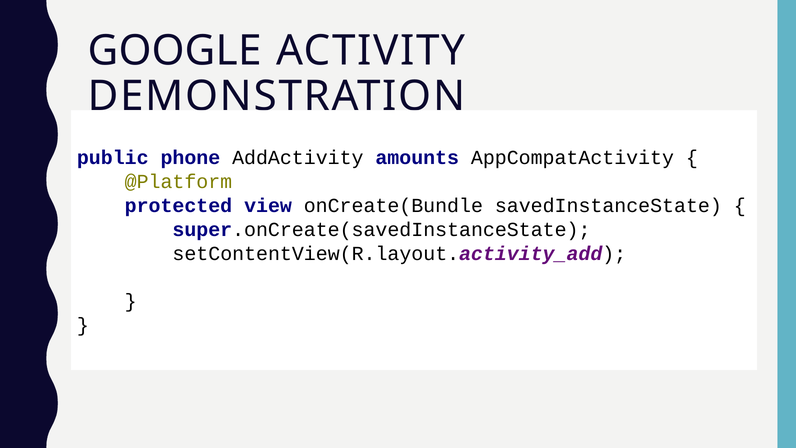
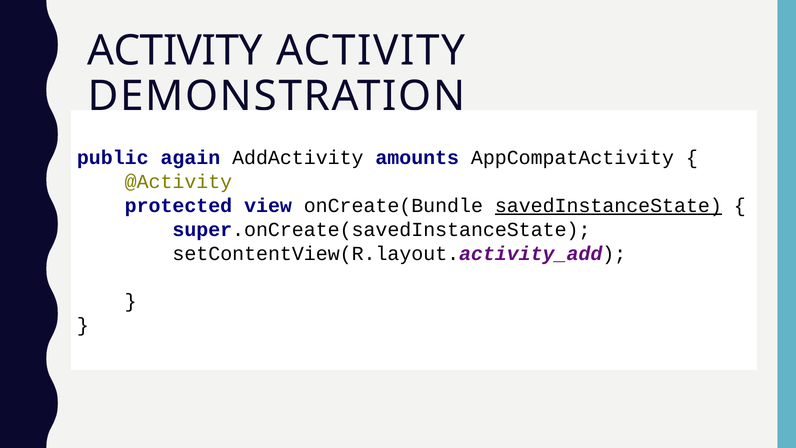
GOOGLE at (175, 51): GOOGLE -> ACTIVITY
phone: phone -> again
@Platform: @Platform -> @Activity
savedInstanceState underline: none -> present
